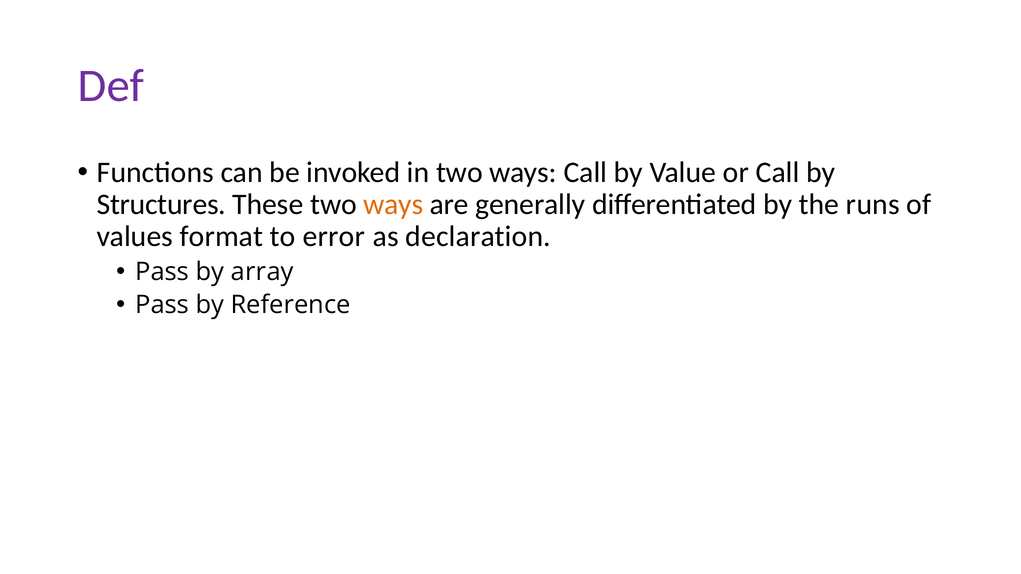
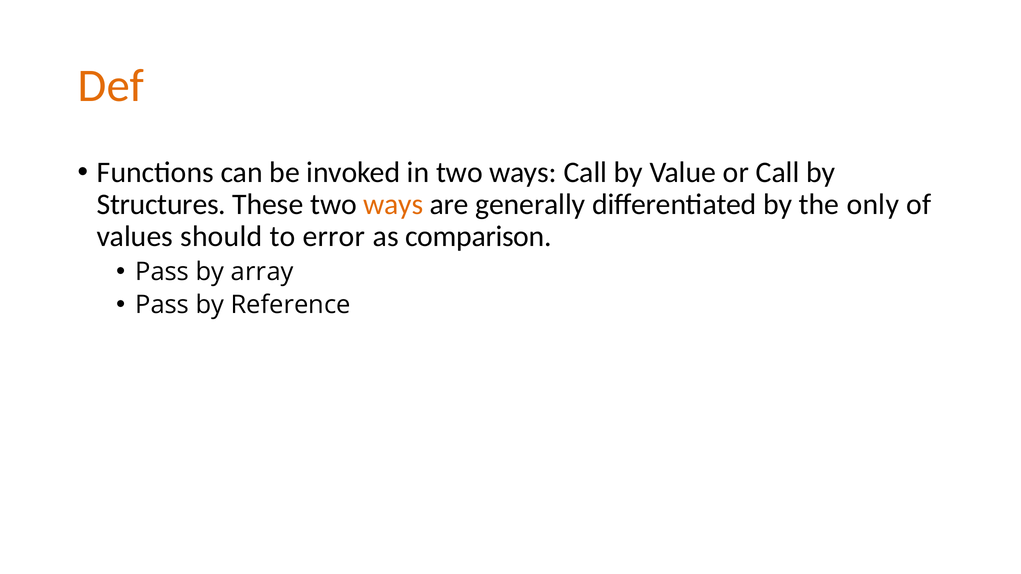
Def colour: purple -> orange
runs: runs -> only
format: format -> should
declaration: declaration -> comparison
